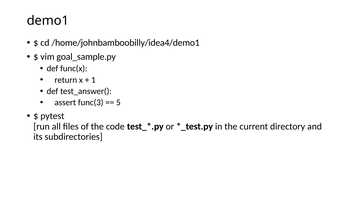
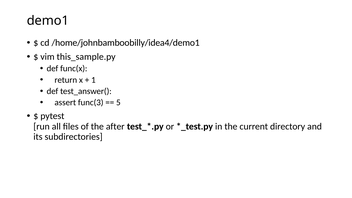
goal_sample.py: goal_sample.py -> this_sample.py
code: code -> after
